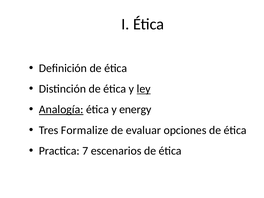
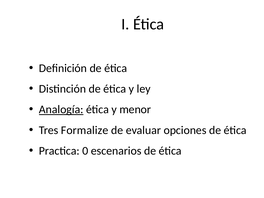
ley underline: present -> none
energy: energy -> menor
7: 7 -> 0
